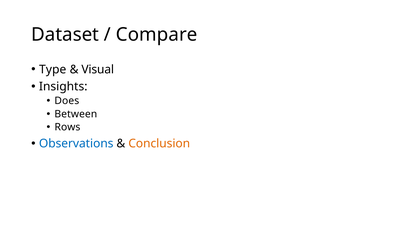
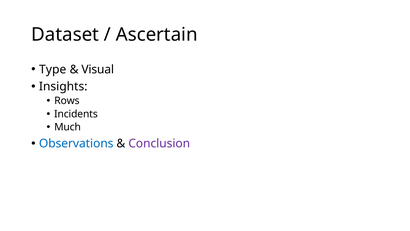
Compare: Compare -> Ascertain
Does: Does -> Rows
Between: Between -> Incidents
Rows: Rows -> Much
Conclusion colour: orange -> purple
